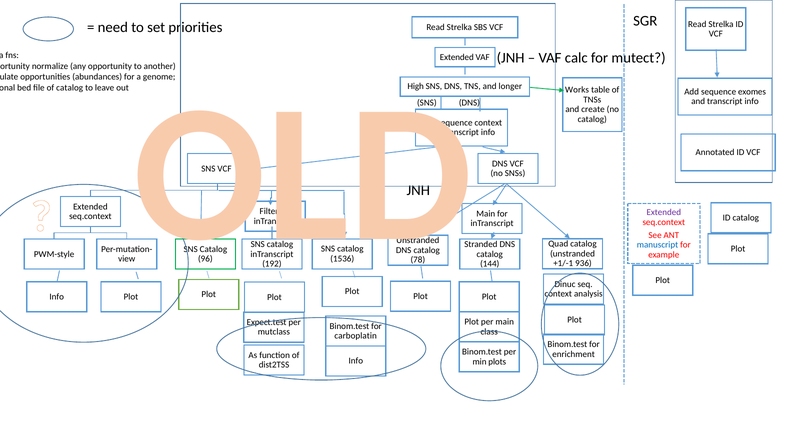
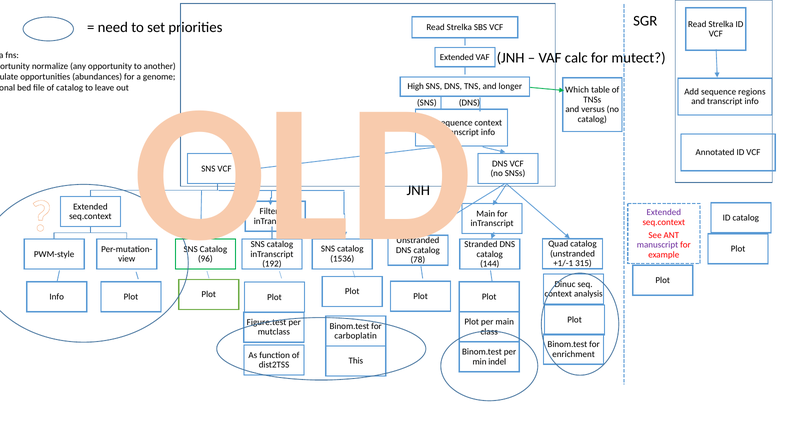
Works: Works -> Which
exomes: exomes -> regions
create: create -> versus
manuscript colour: blue -> purple
936: 936 -> 315
Expect.test: Expect.test -> Figure.test
plots: plots -> indel
dist2TSS Info: Info -> This
